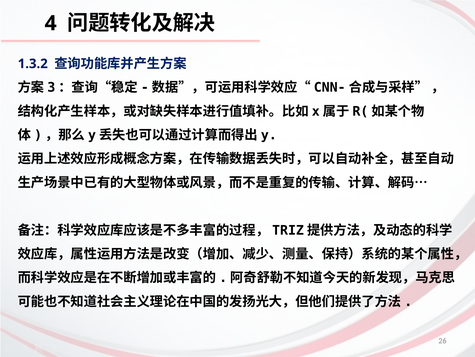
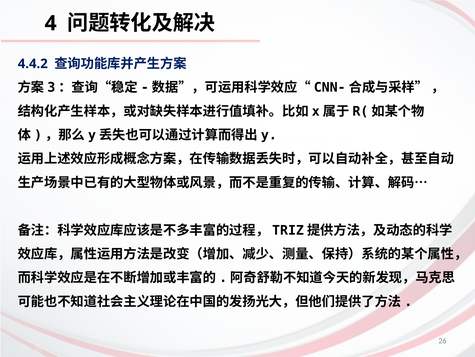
1.3.2: 1.3.2 -> 4.4.2
